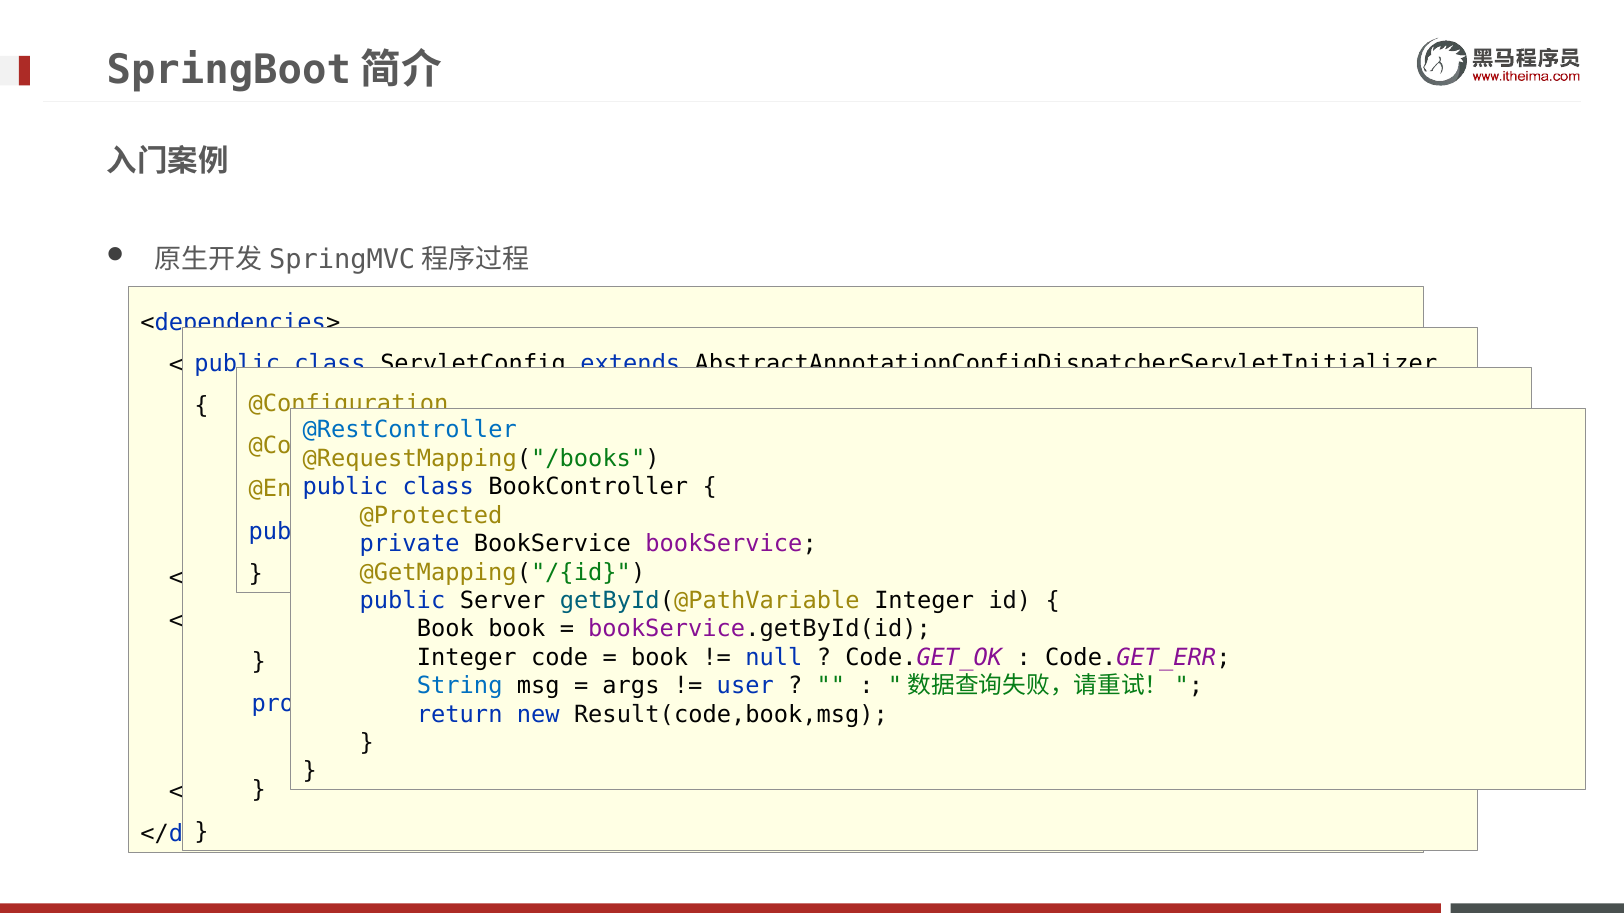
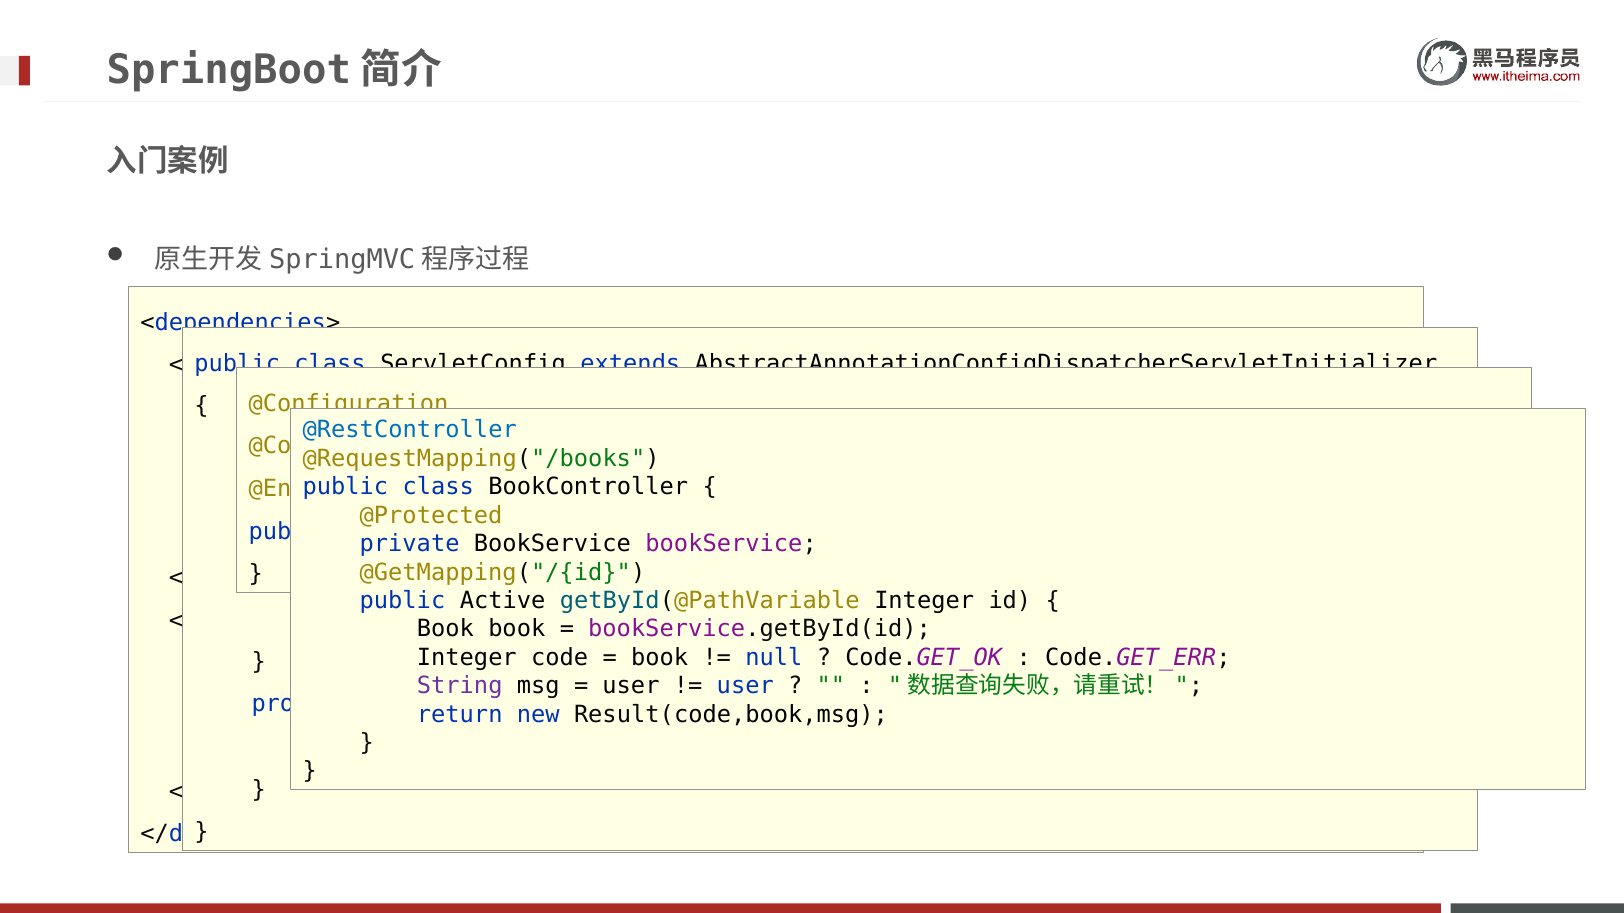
Server: Server -> Active
String colour: blue -> purple
args at (631, 686): args -> user
